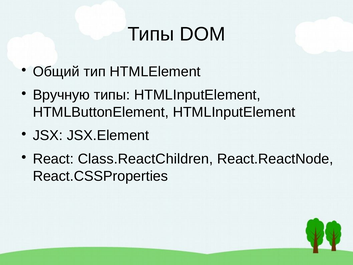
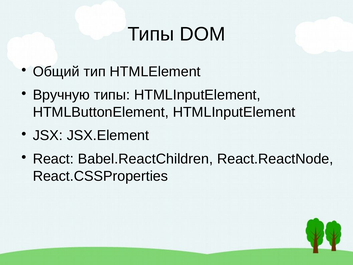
Class.ReactChildren: Class.ReactChildren -> Babel.ReactChildren
